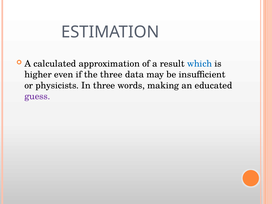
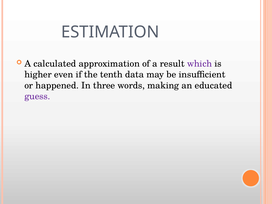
which colour: blue -> purple
the three: three -> tenth
physicists: physicists -> happened
